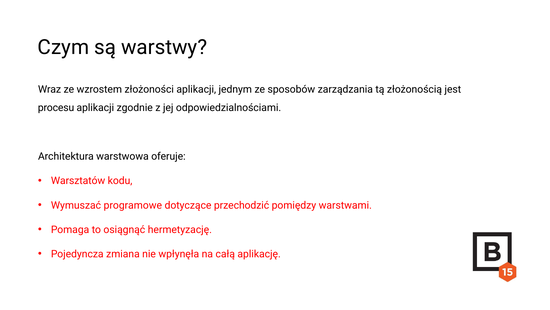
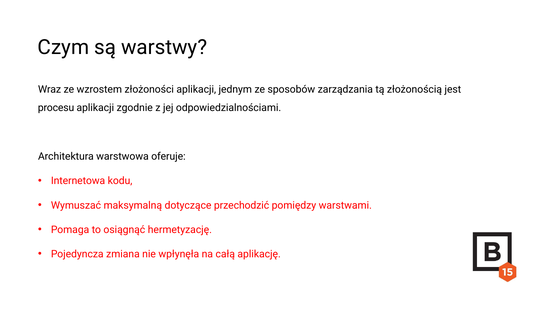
Warsztatów: Warsztatów -> Internetowa
programowe: programowe -> maksymalną
